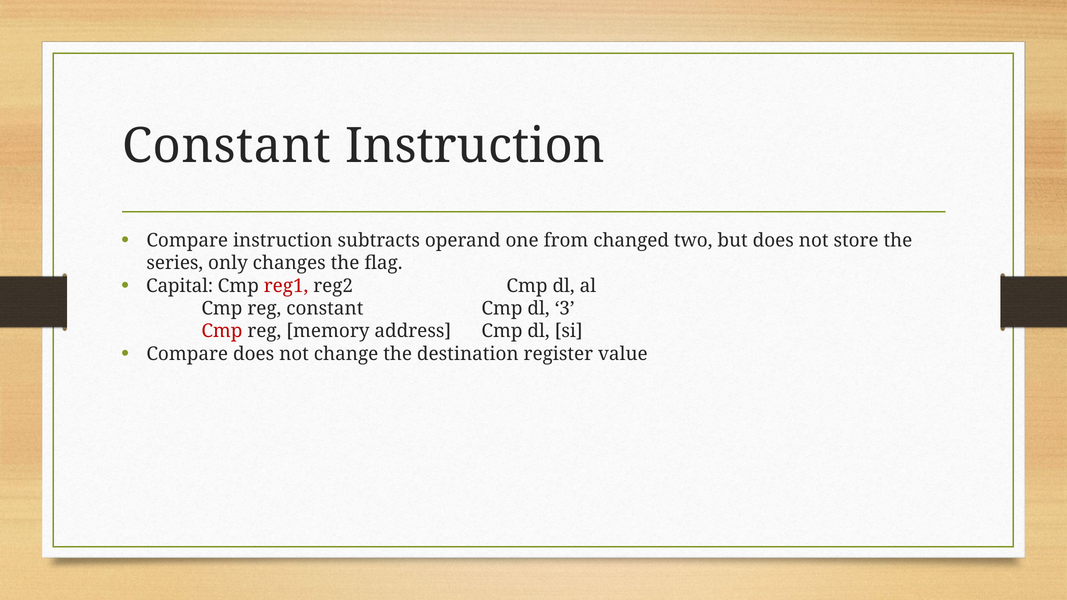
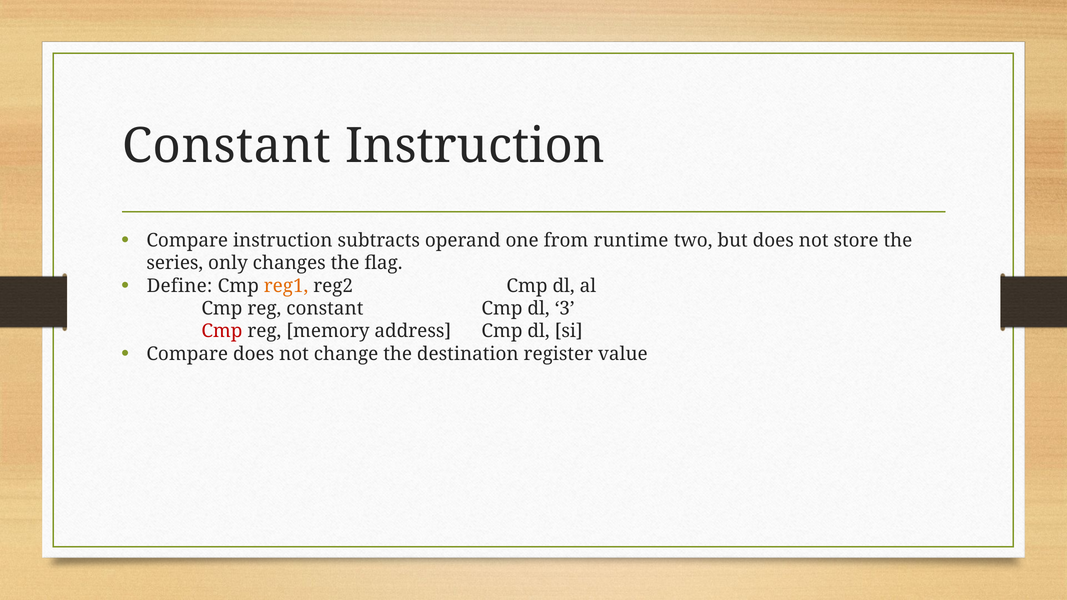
changed: changed -> runtime
Capital: Capital -> Define
reg1 colour: red -> orange
